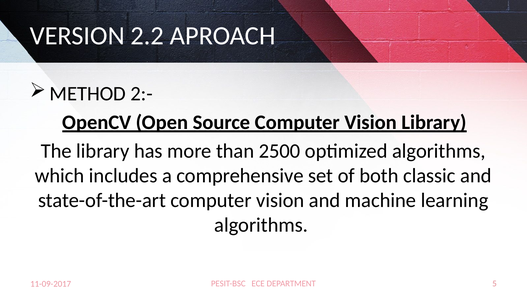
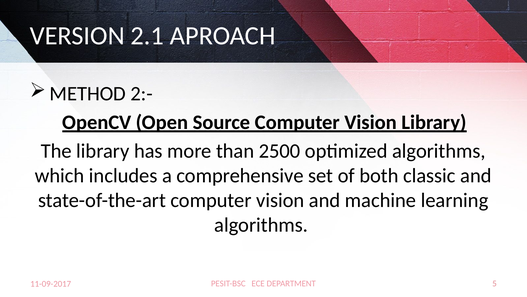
2.2: 2.2 -> 2.1
